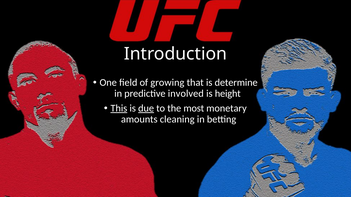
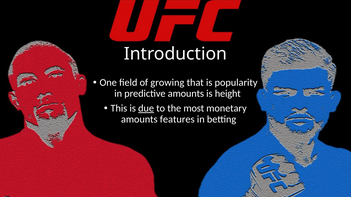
determine: determine -> popularity
predictive involved: involved -> amounts
This underline: present -> none
cleaning: cleaning -> features
